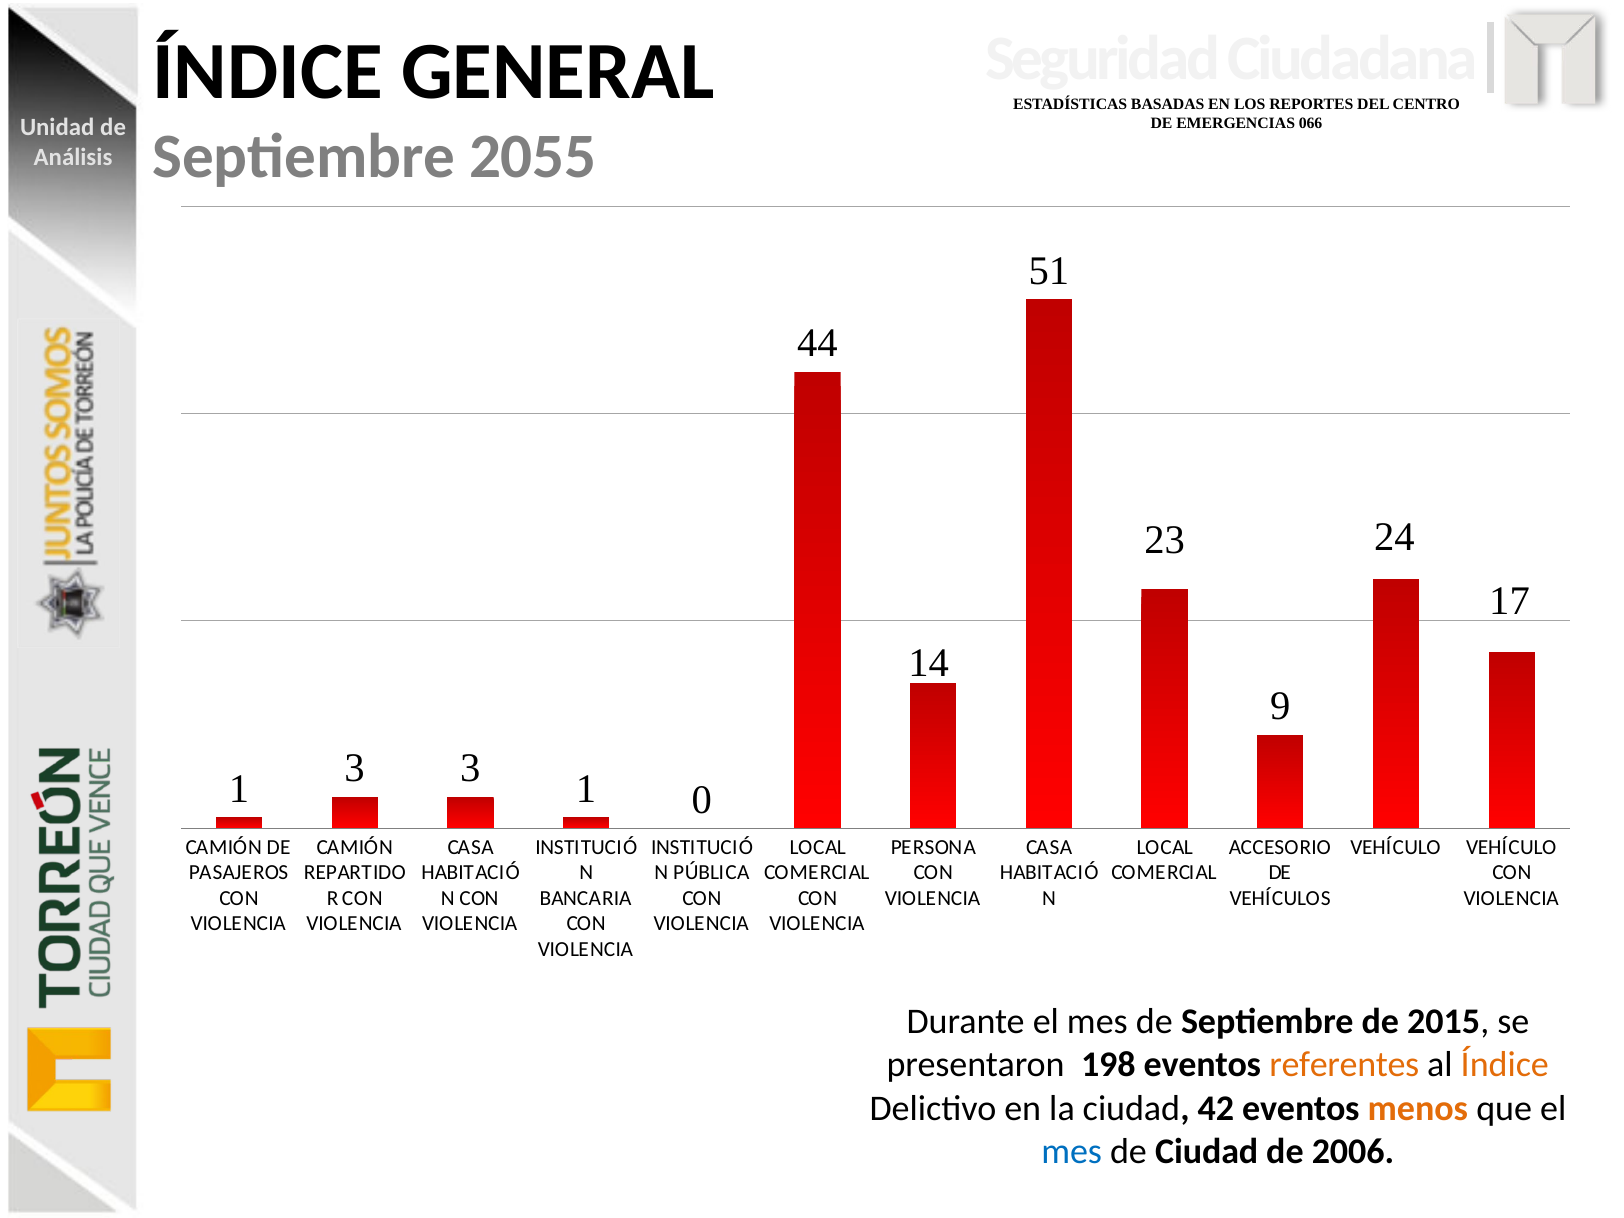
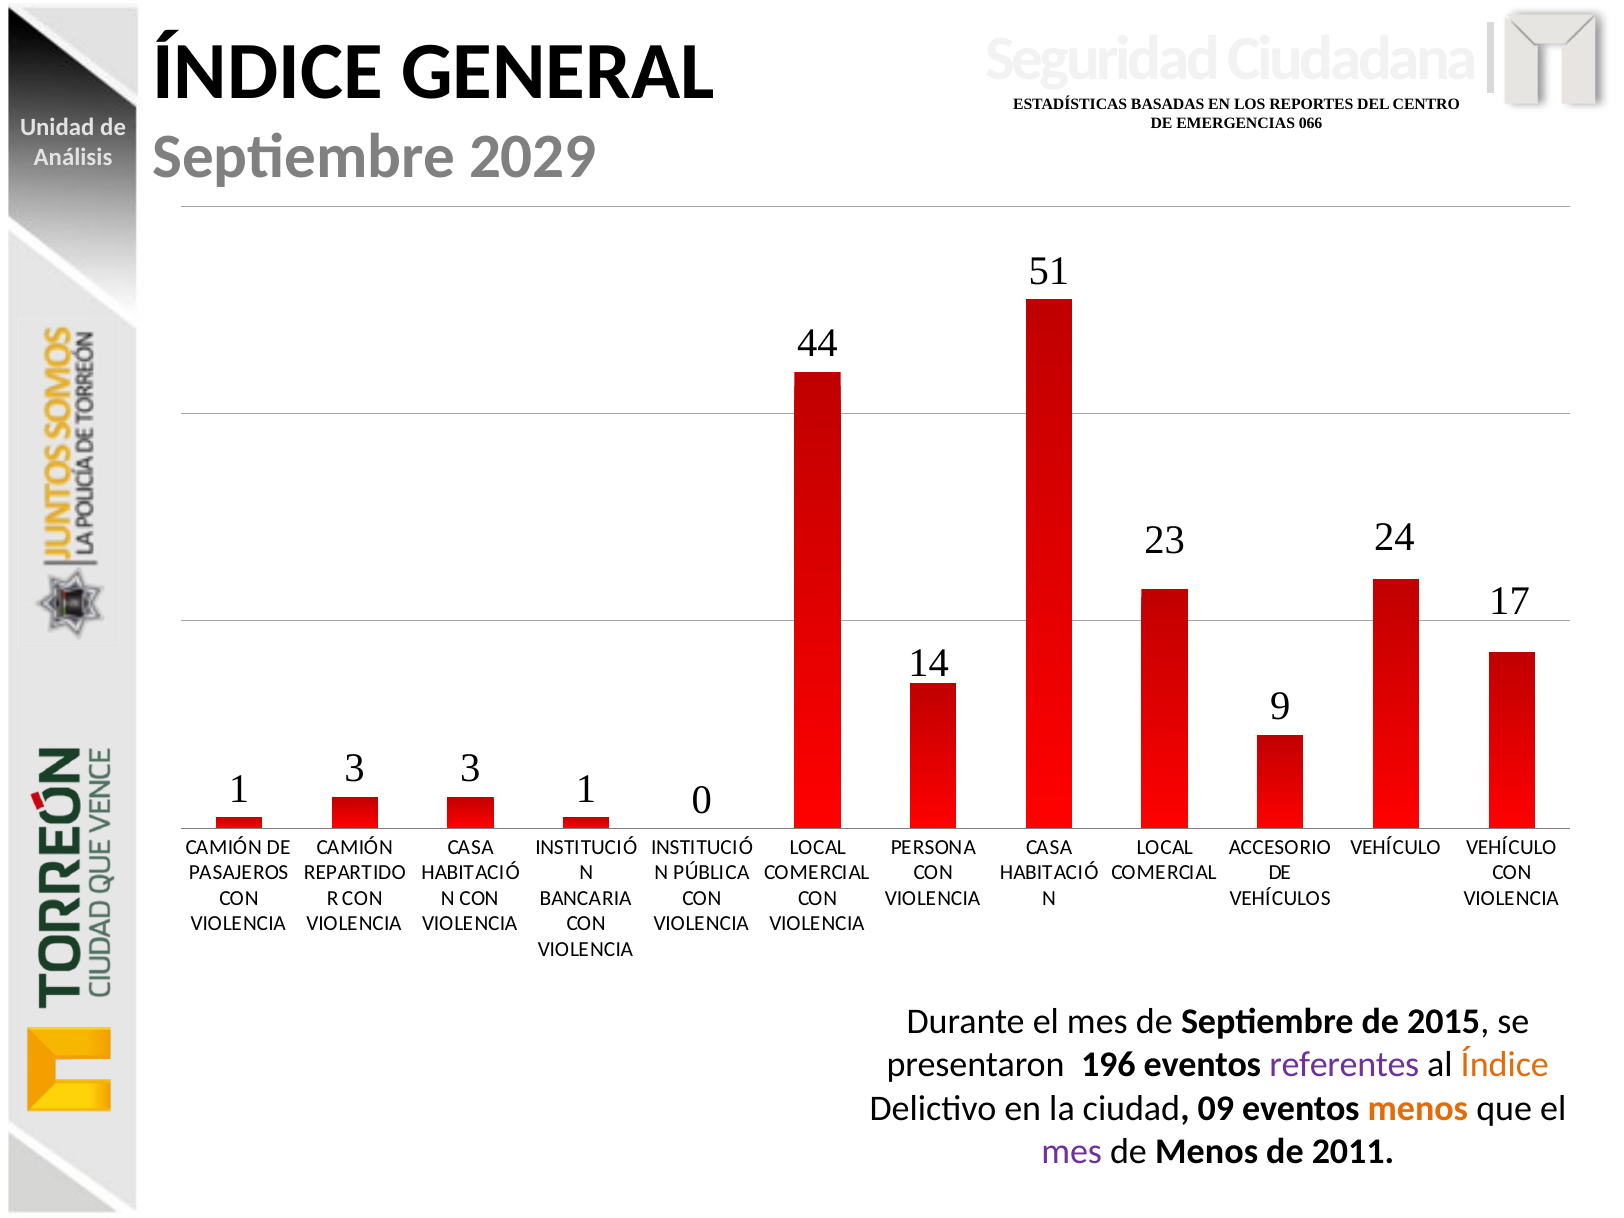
2055: 2055 -> 2029
198: 198 -> 196
referentes colour: orange -> purple
42: 42 -> 09
mes at (1072, 1152) colour: blue -> purple
de Ciudad: Ciudad -> Menos
2006: 2006 -> 2011
